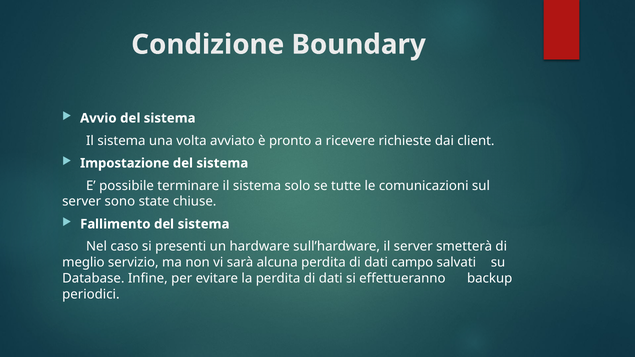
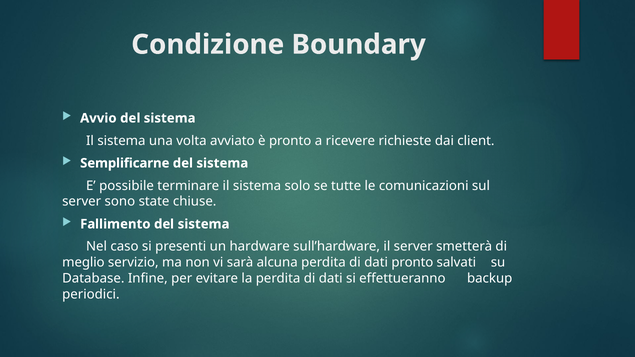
Impostazione: Impostazione -> Semplificarne
dati campo: campo -> pronto
